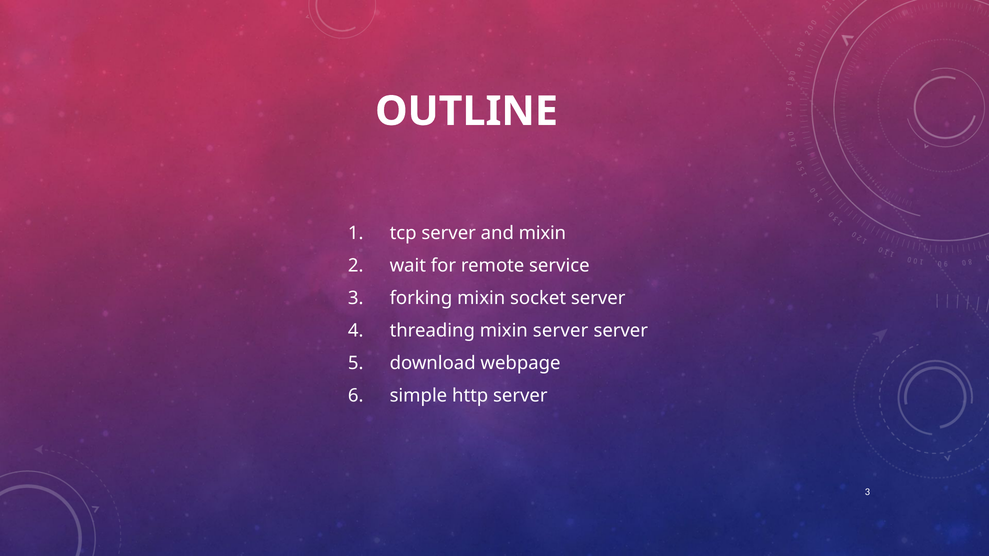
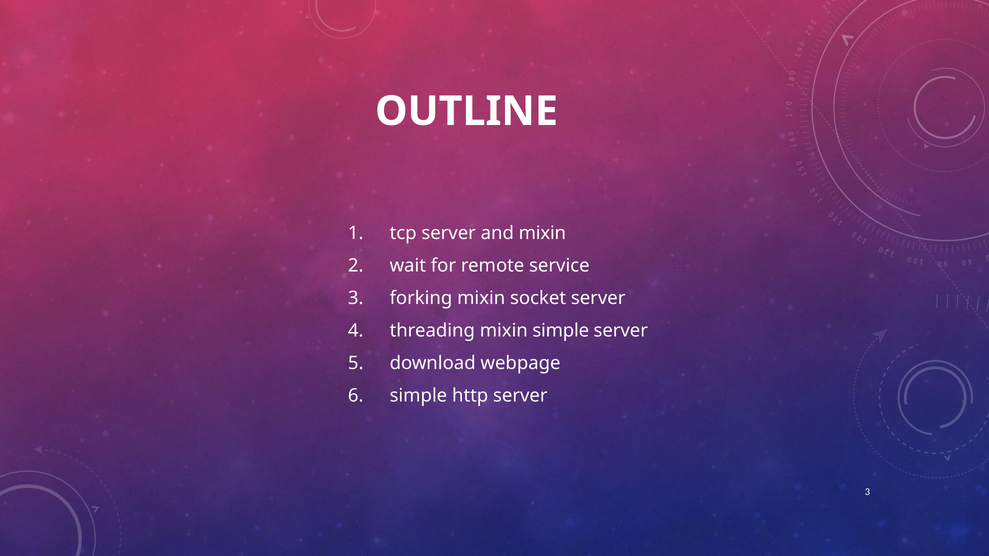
mixin server: server -> simple
